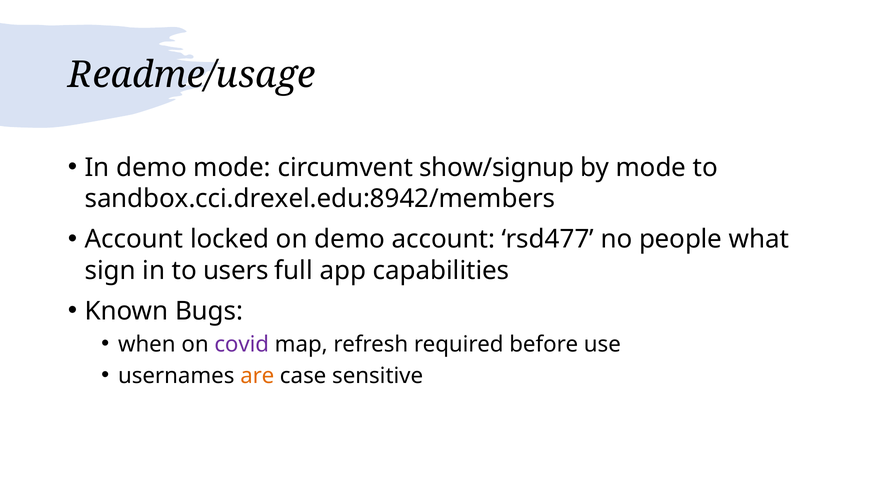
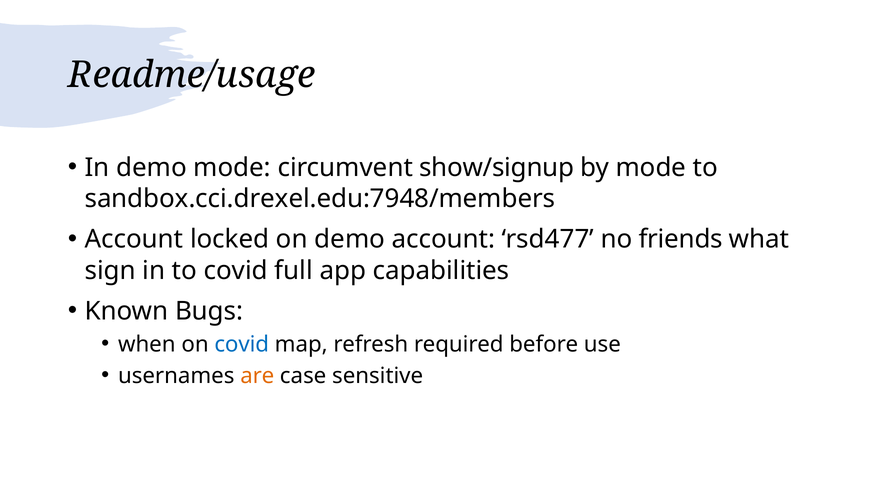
sandbox.cci.drexel.edu:8942/members: sandbox.cci.drexel.edu:8942/members -> sandbox.cci.drexel.edu:7948/members
people: people -> friends
to users: users -> covid
covid at (242, 345) colour: purple -> blue
